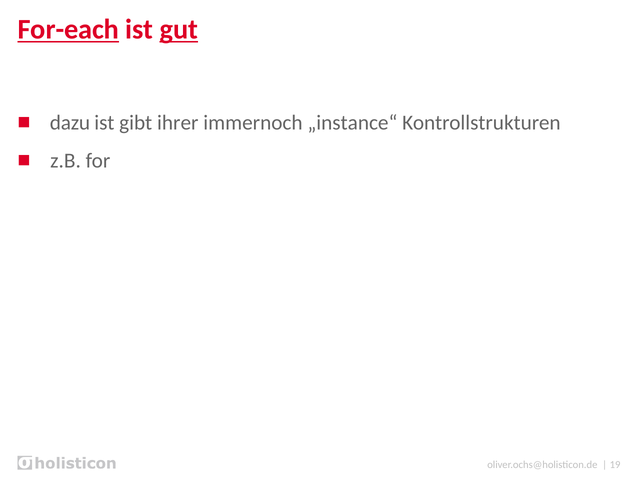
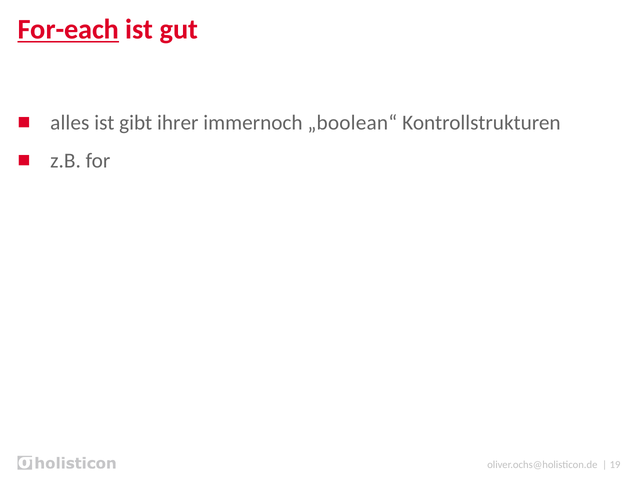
gut underline: present -> none
dazu: dazu -> alles
„instance“: „instance“ -> „boolean“
